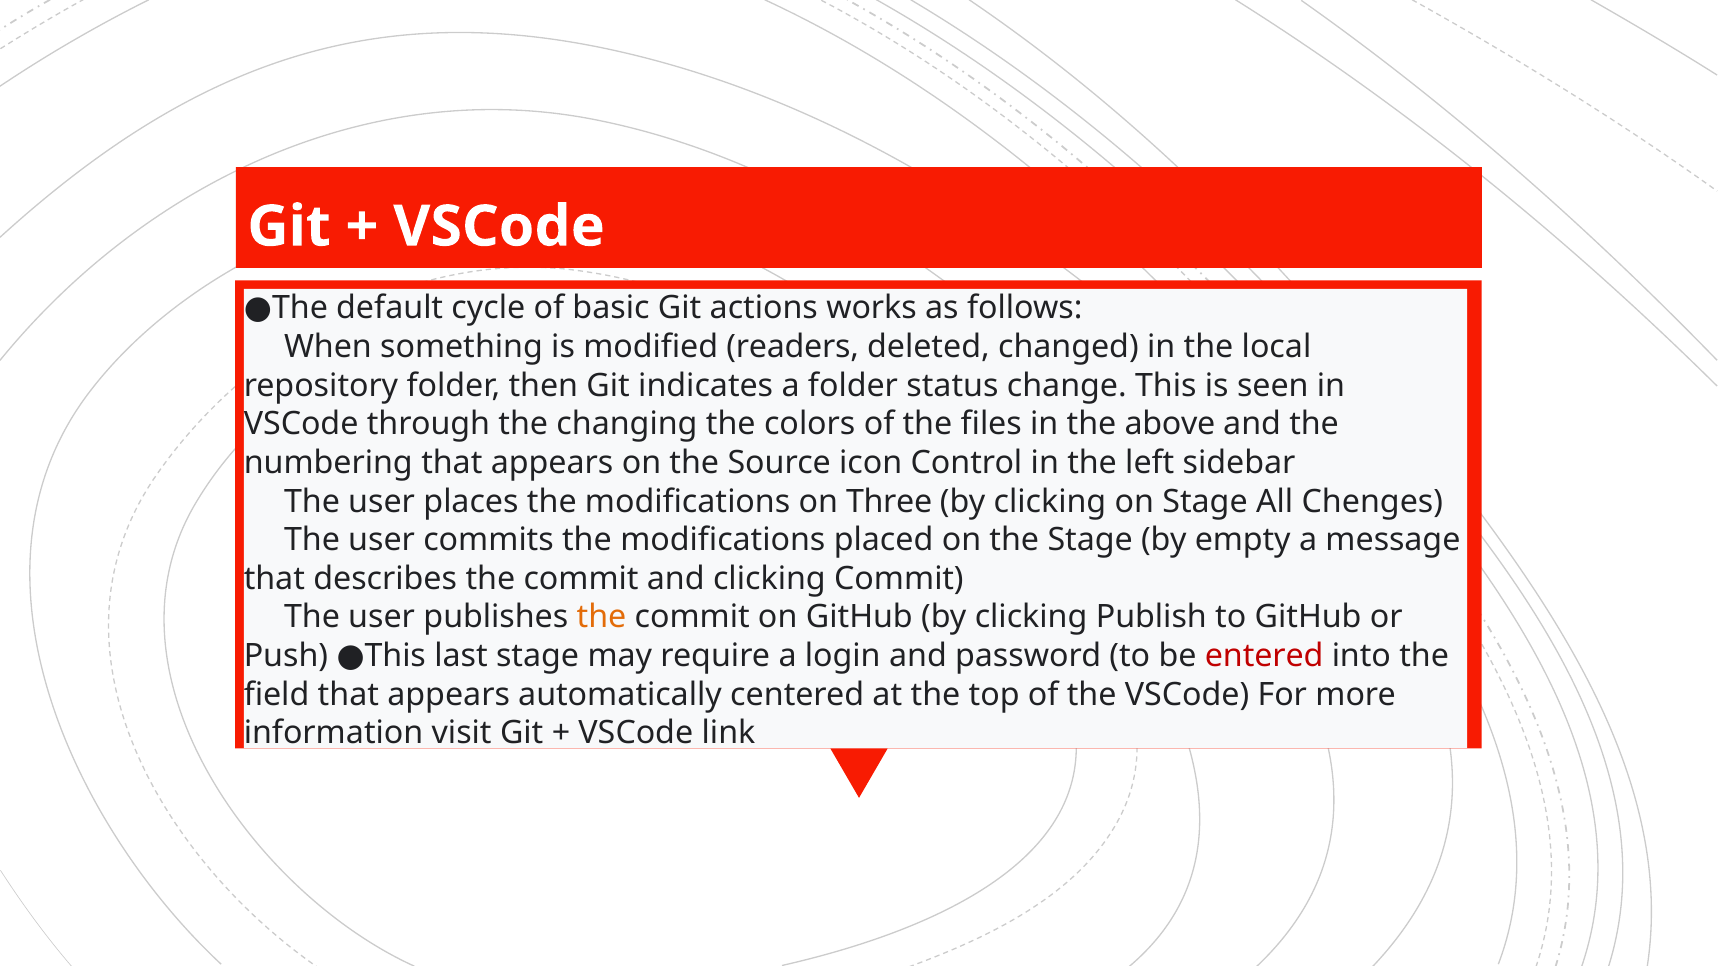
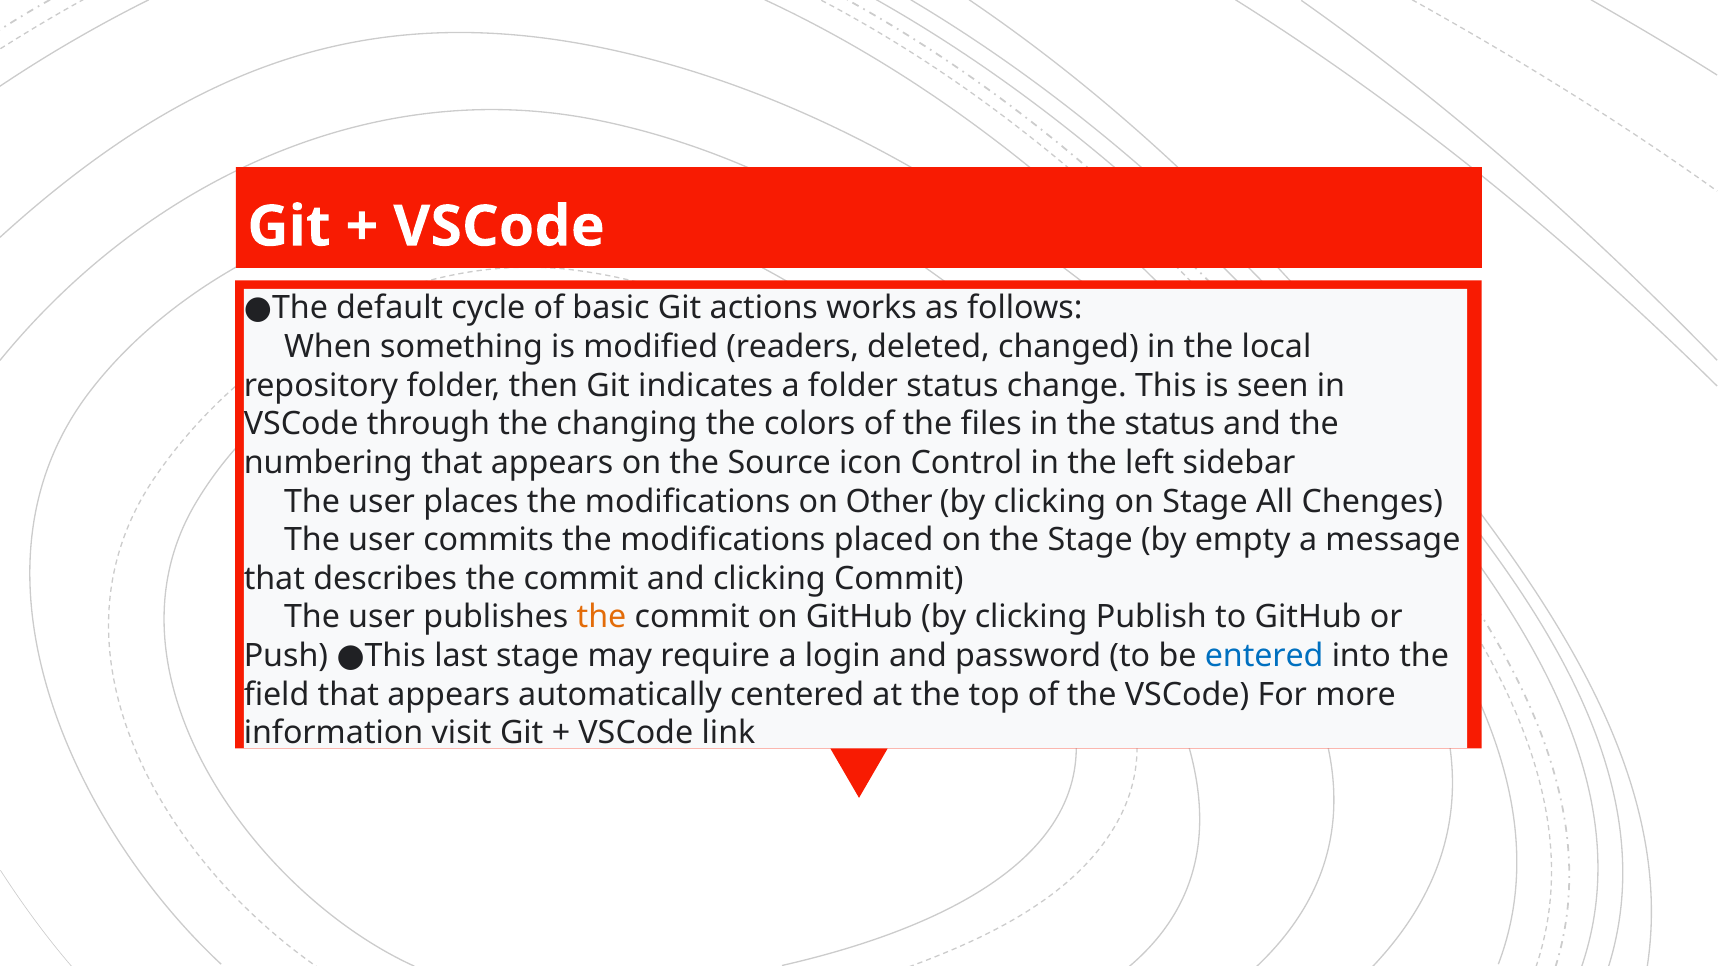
the above: above -> status
Three: Three -> Other
entered colour: red -> blue
